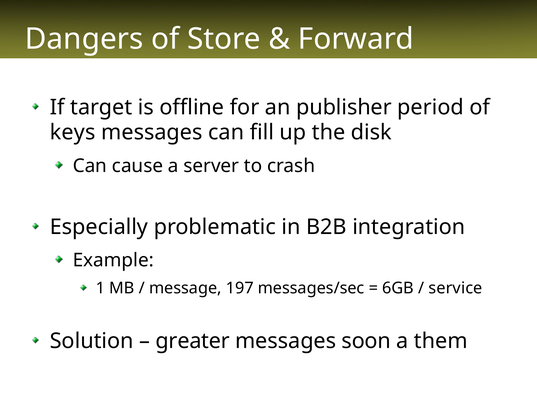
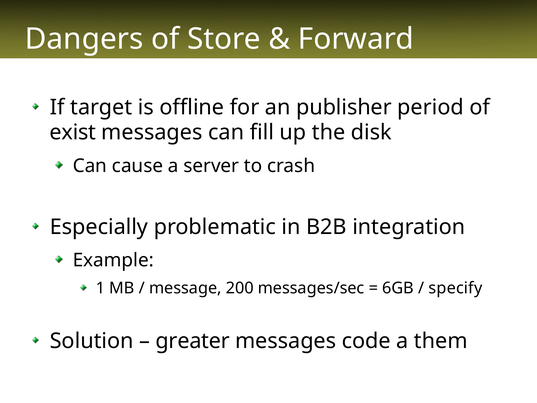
keys: keys -> exist
197: 197 -> 200
service: service -> specify
soon: soon -> code
